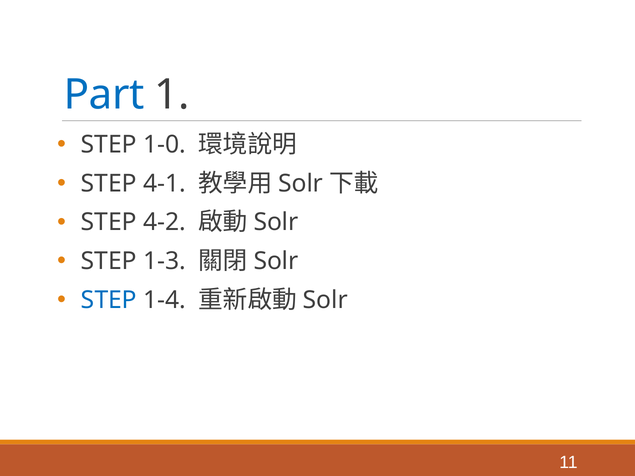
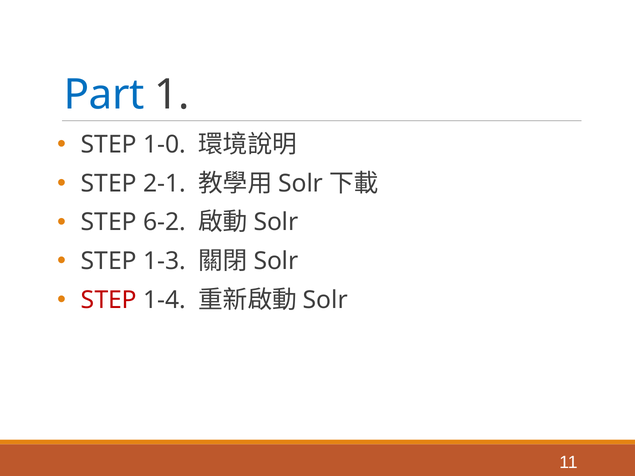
4-1: 4-1 -> 2-1
4-2: 4-2 -> 6-2
STEP at (109, 300) colour: blue -> red
